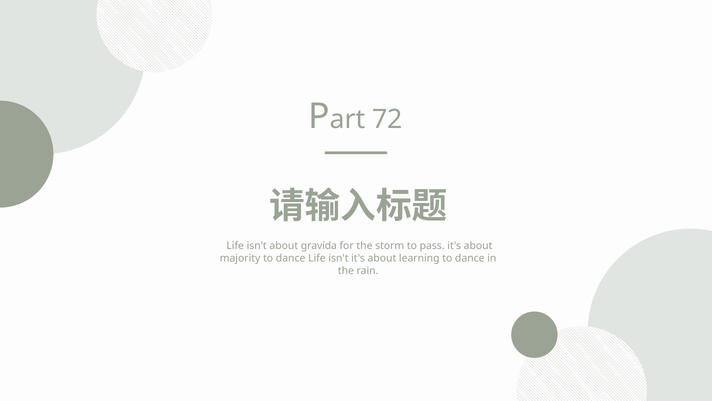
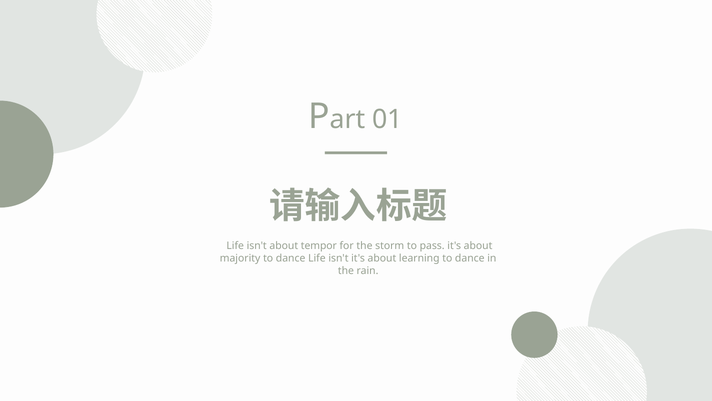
72: 72 -> 01
gravida: gravida -> tempor
